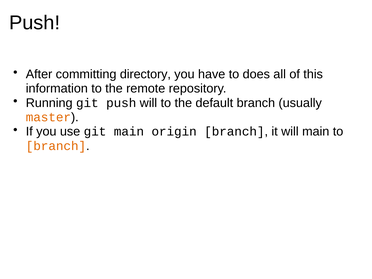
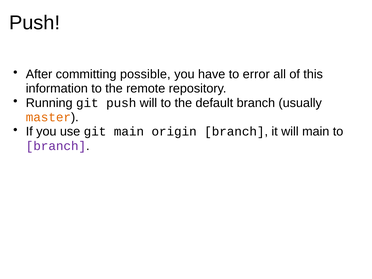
directory: directory -> possible
does: does -> error
branch at (56, 146) colour: orange -> purple
